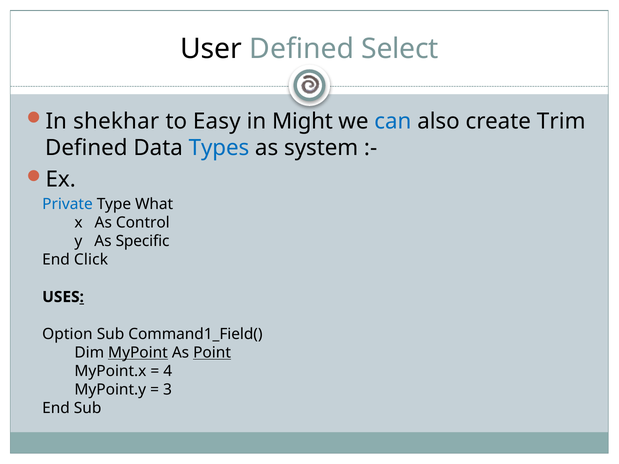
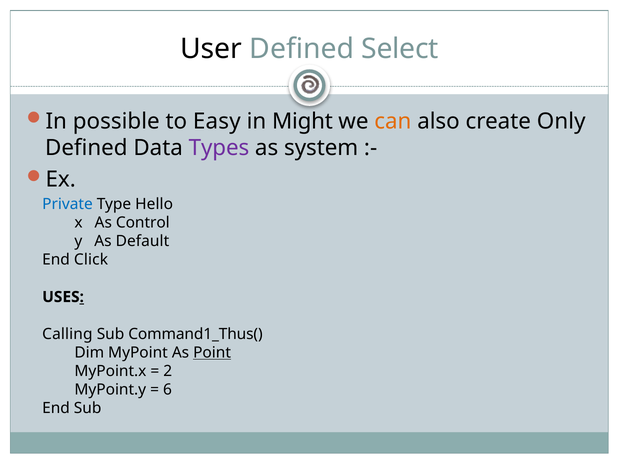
shekhar: shekhar -> possible
can colour: blue -> orange
Trim: Trim -> Only
Types colour: blue -> purple
What: What -> Hello
Specific: Specific -> Default
Option: Option -> Calling
Command1_Field(: Command1_Field( -> Command1_Thus(
MyPoint underline: present -> none
4: 4 -> 2
3: 3 -> 6
